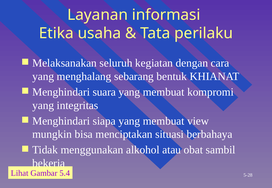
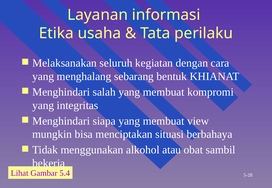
suara: suara -> salah
